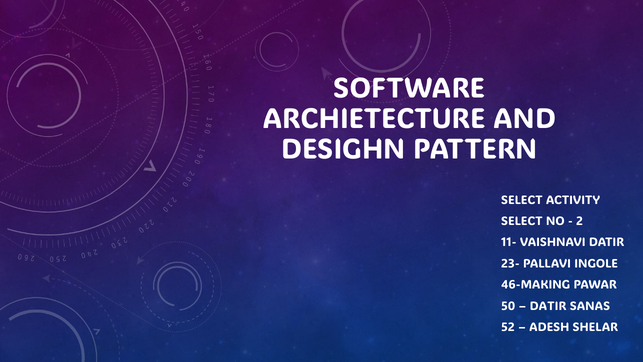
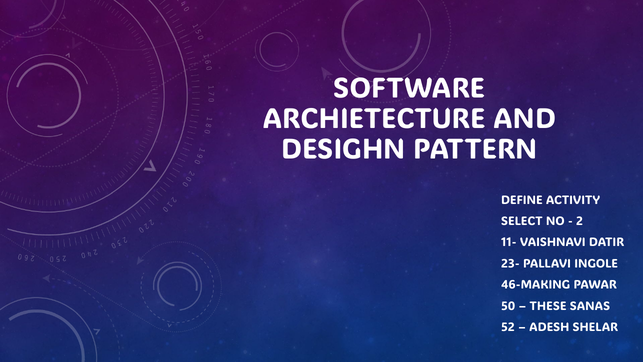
SELECT at (522, 200): SELECT -> DEFINE
DATIR at (548, 306): DATIR -> THESE
